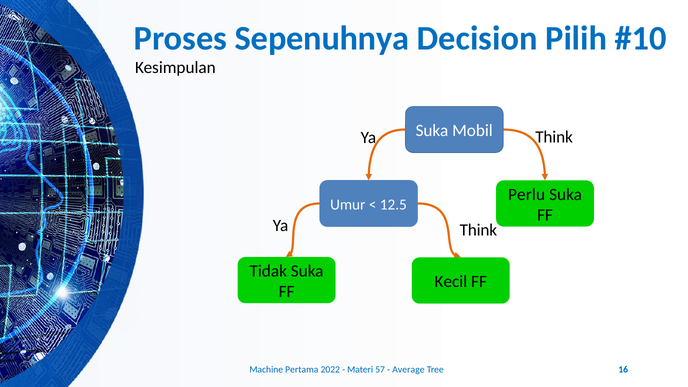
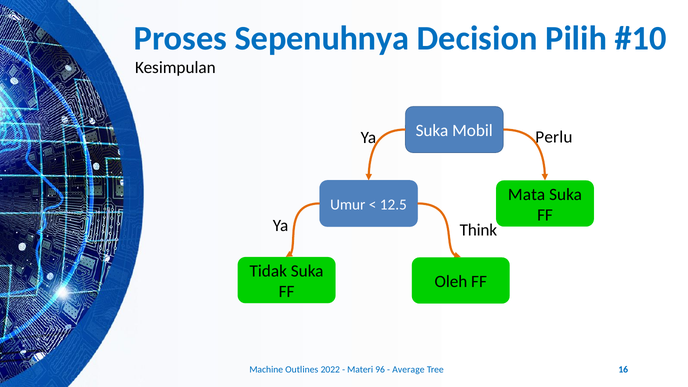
Think at (554, 137): Think -> Perlu
Perlu: Perlu -> Mata
Kecil: Kecil -> Oleh
Pertama: Pertama -> Outlines
57: 57 -> 96
